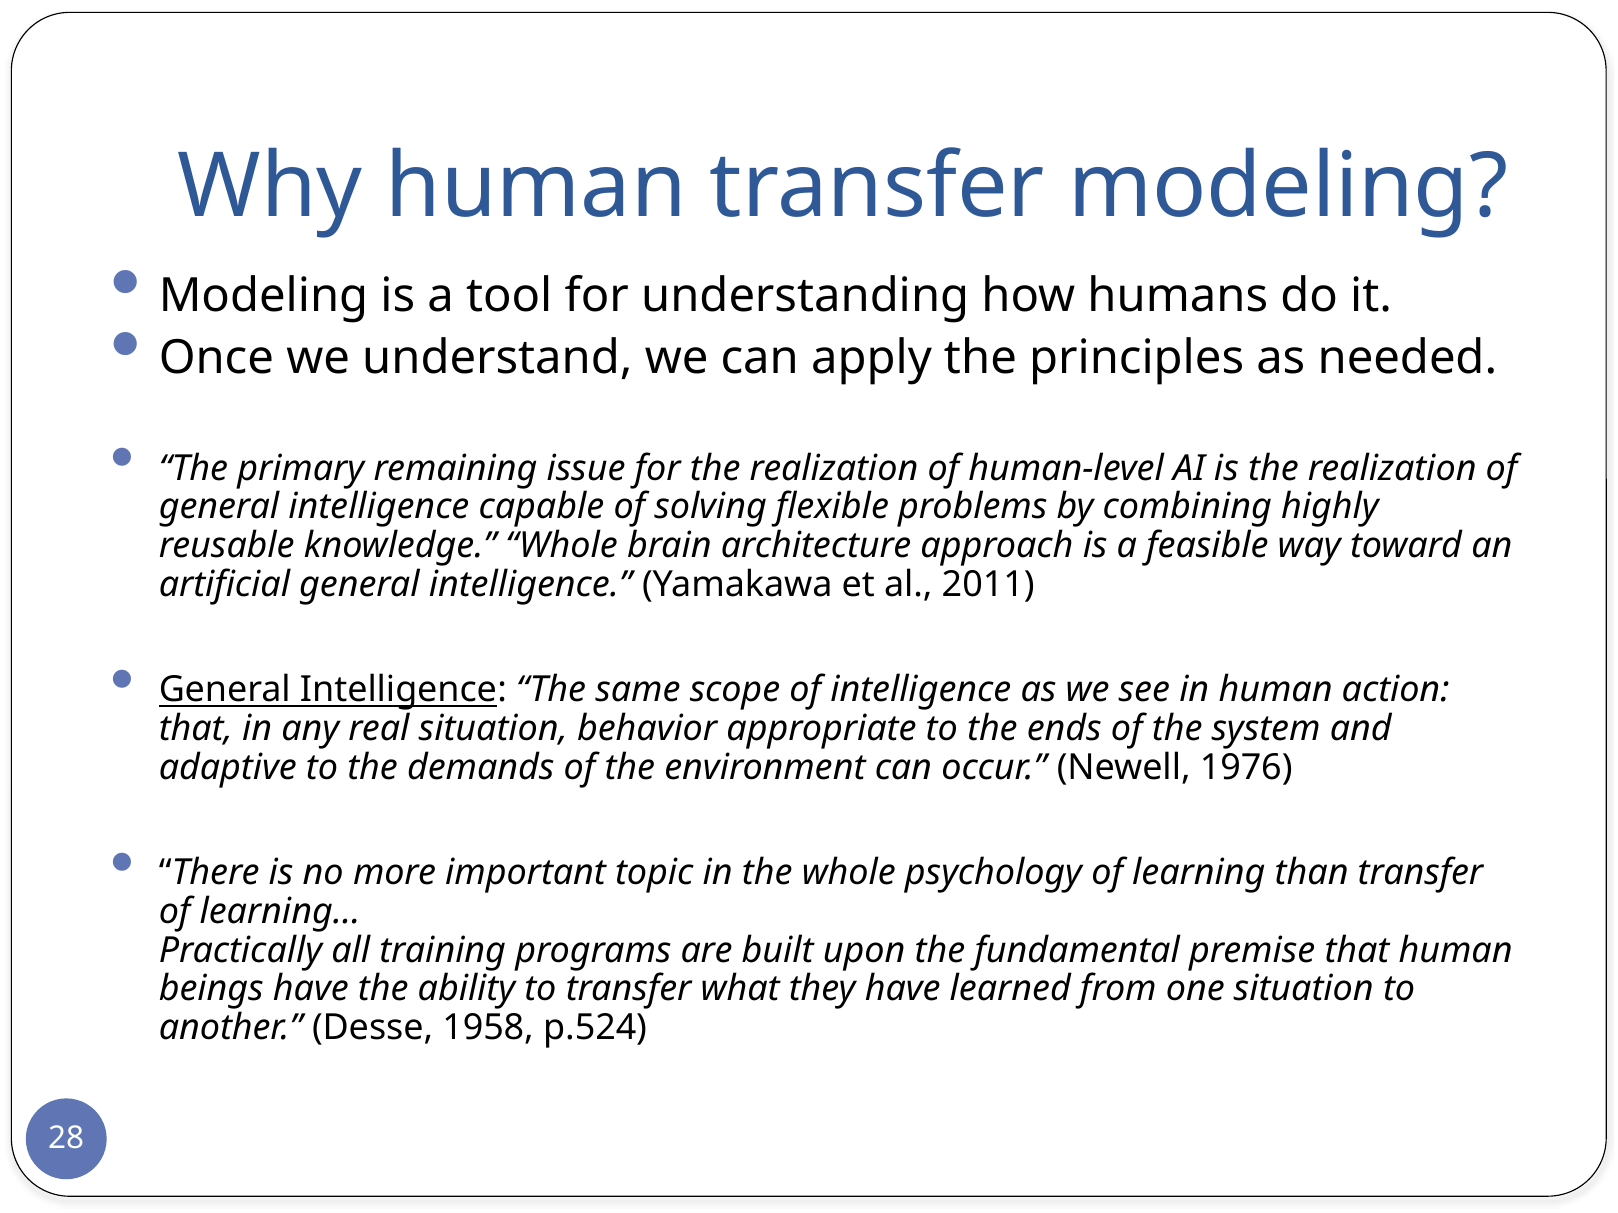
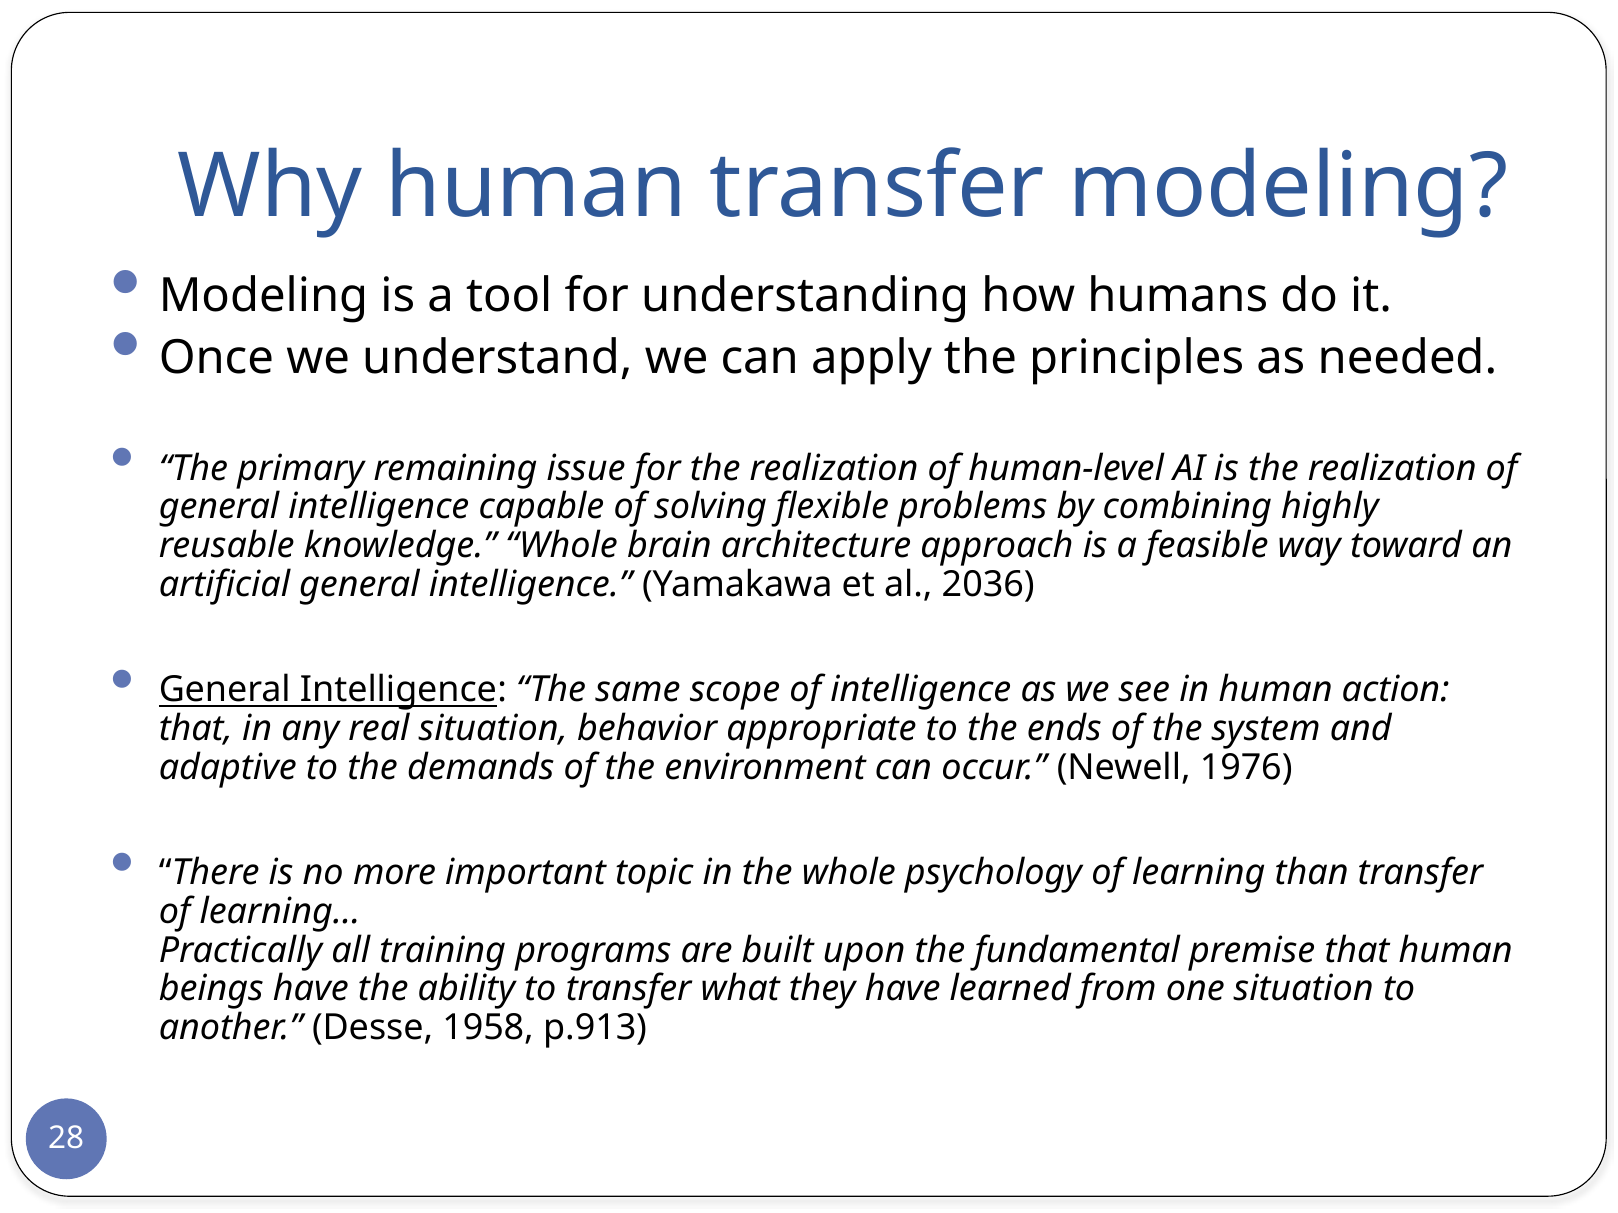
2011: 2011 -> 2036
p.524: p.524 -> p.913
